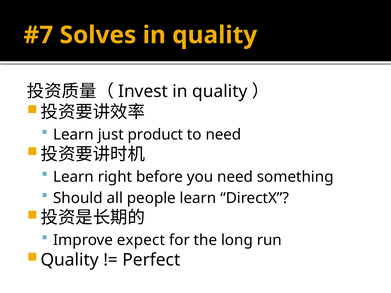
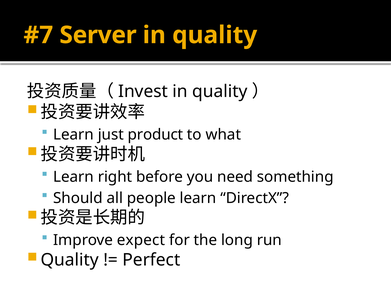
Solves: Solves -> Server
to need: need -> what
